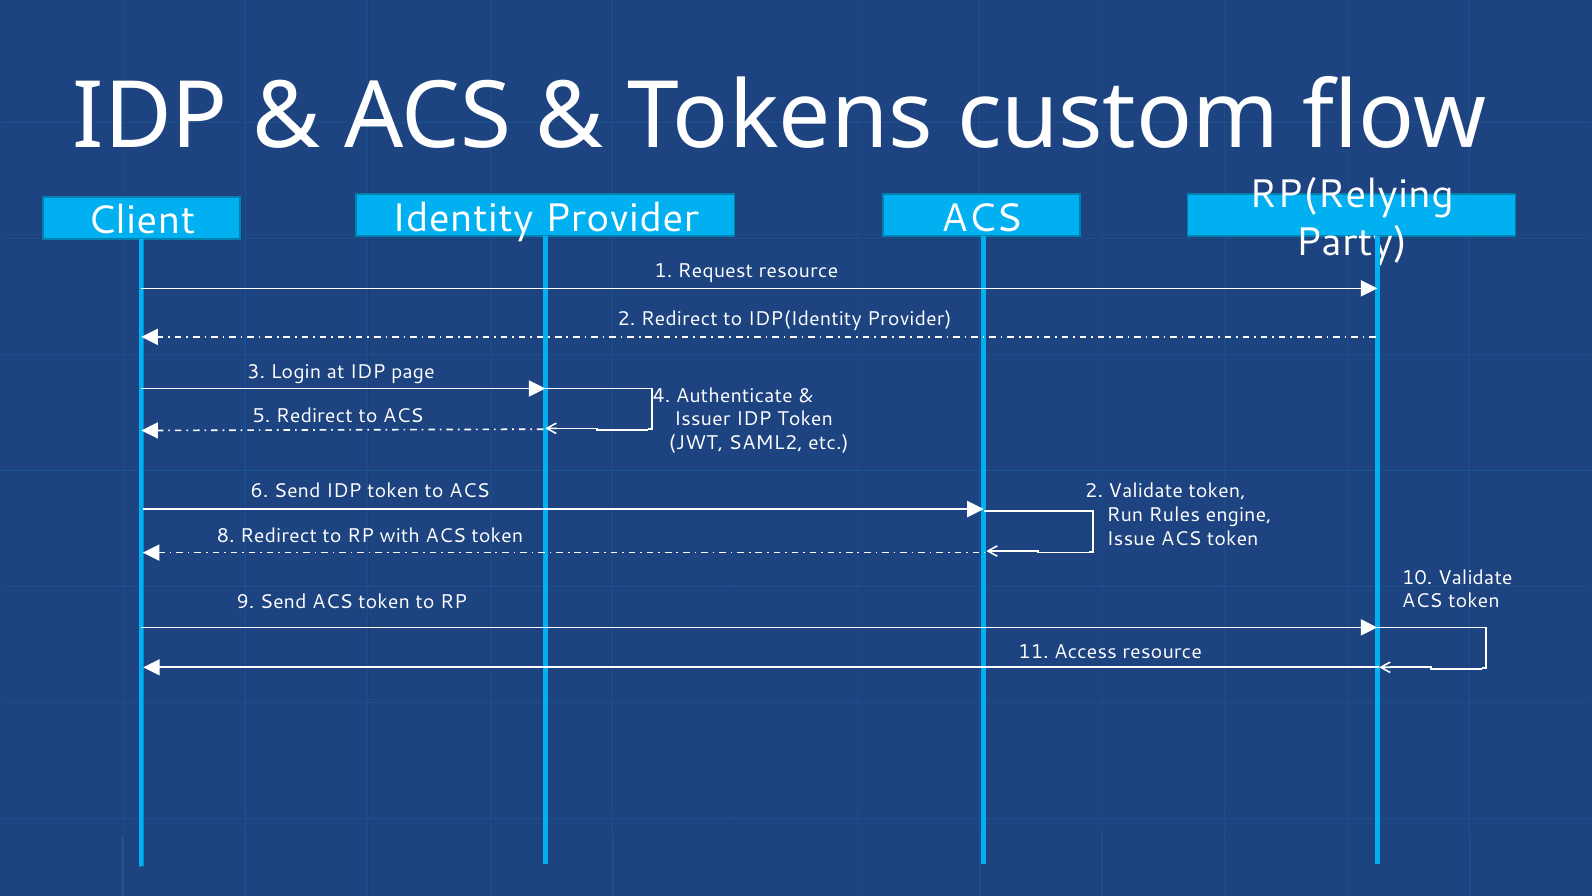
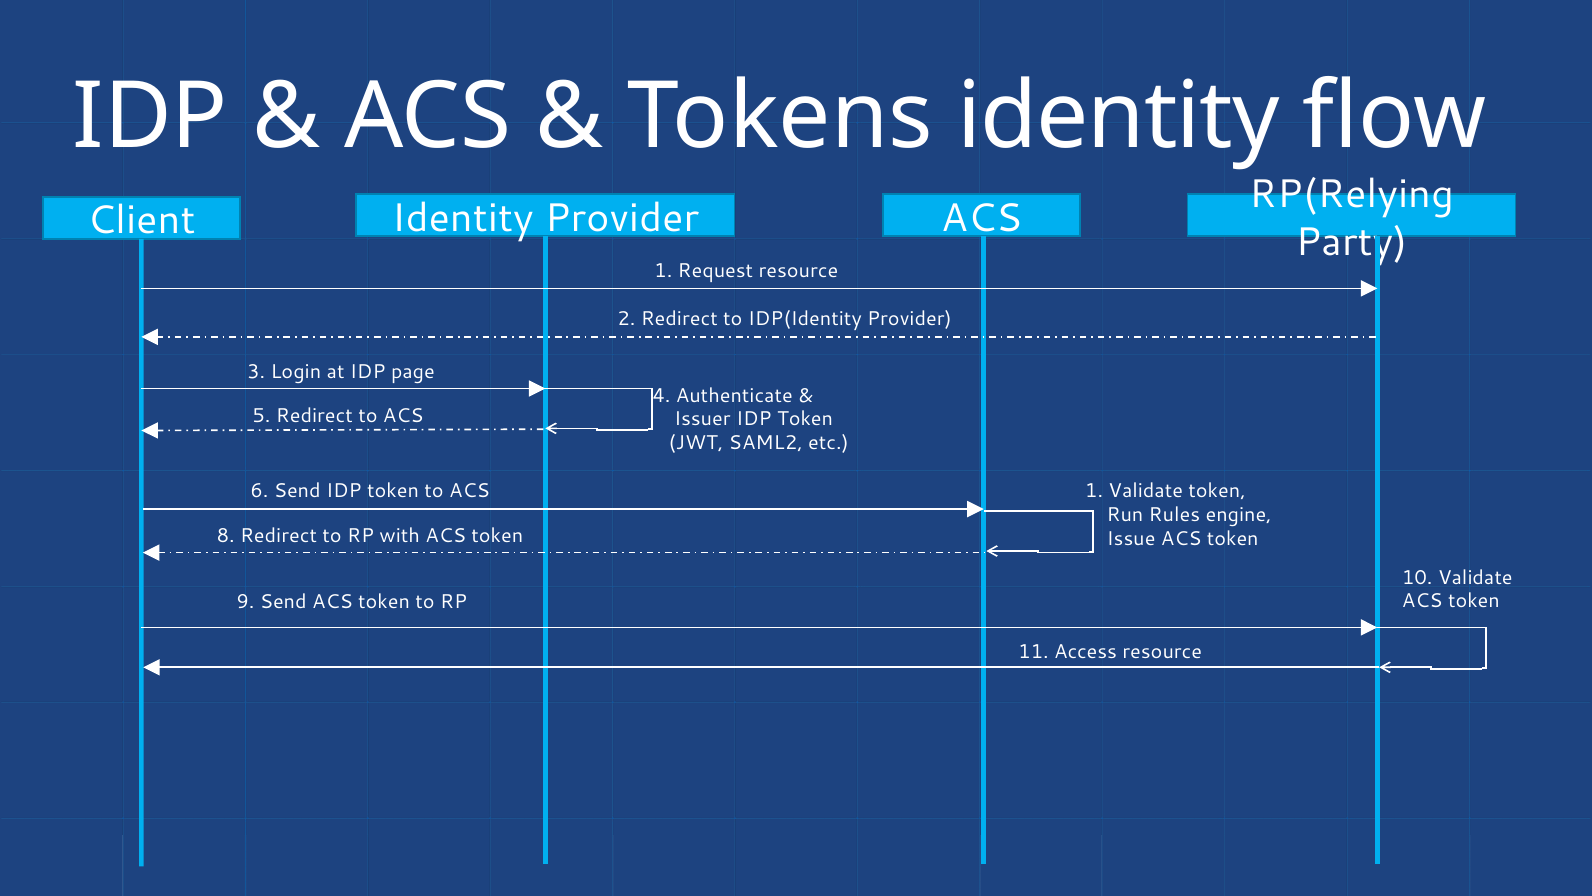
Tokens custom: custom -> identity
ACS 2: 2 -> 1
